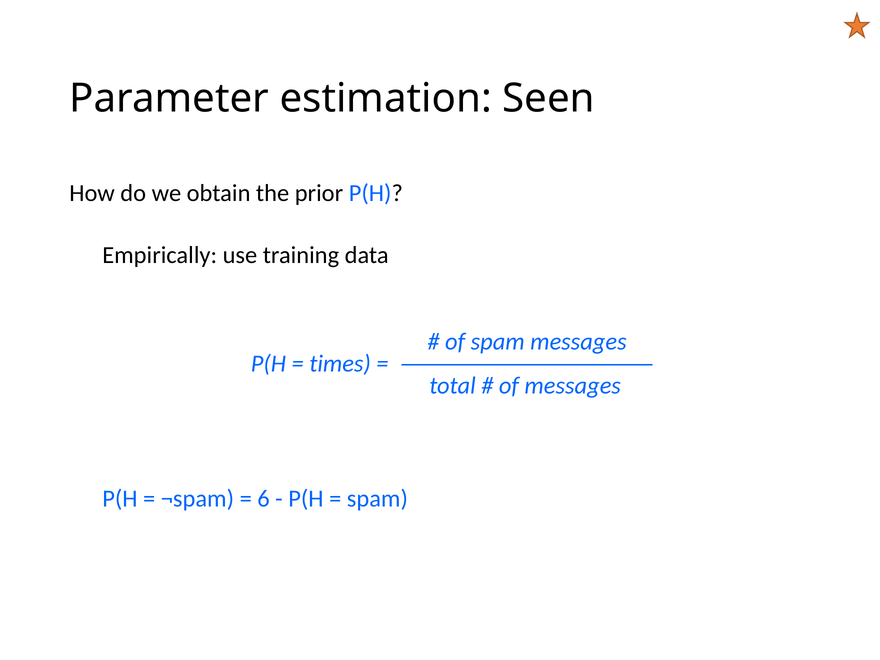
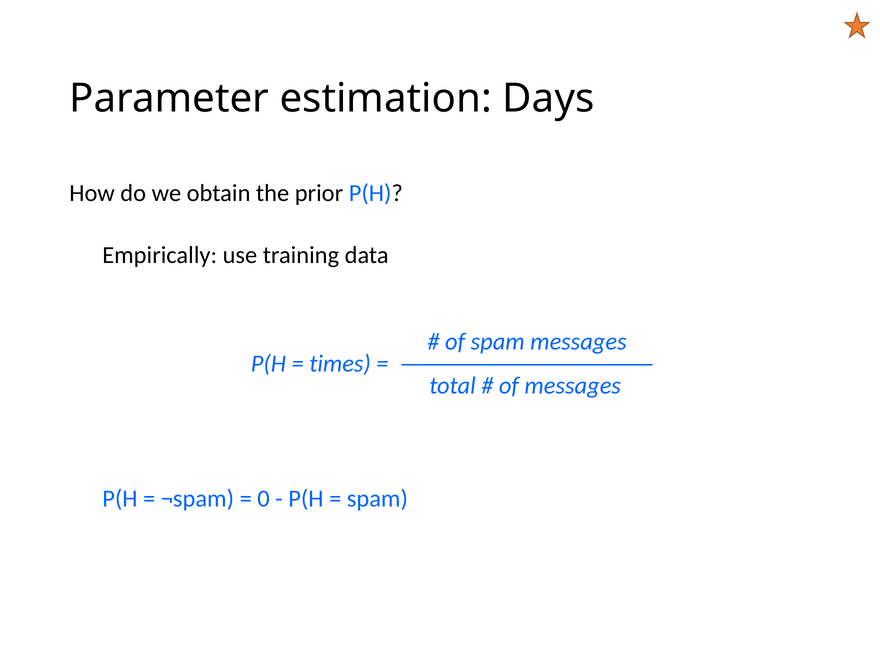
Seen: Seen -> Days
6: 6 -> 0
